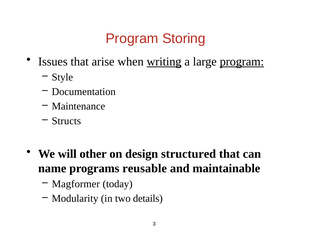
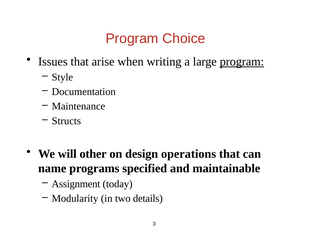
Storing: Storing -> Choice
writing underline: present -> none
structured: structured -> operations
reusable: reusable -> specified
Magformer: Magformer -> Assignment
